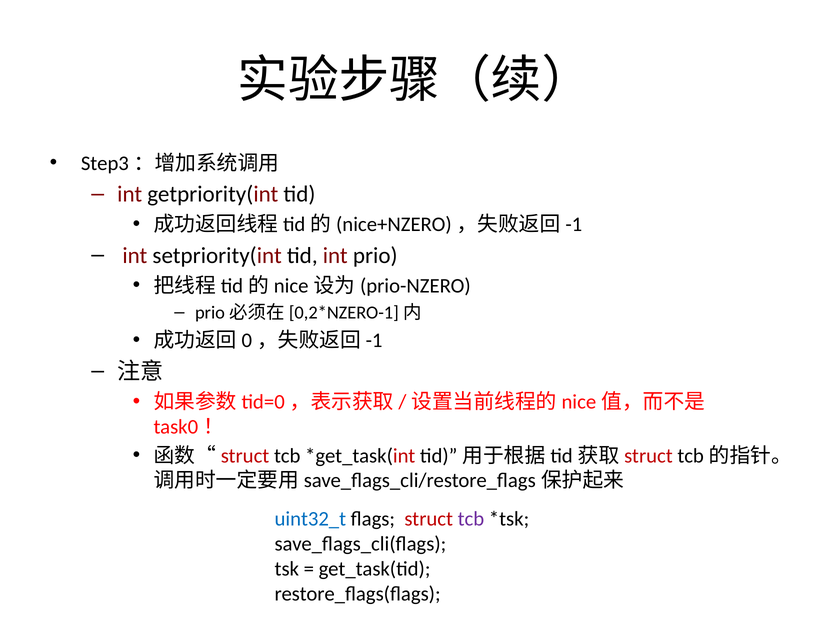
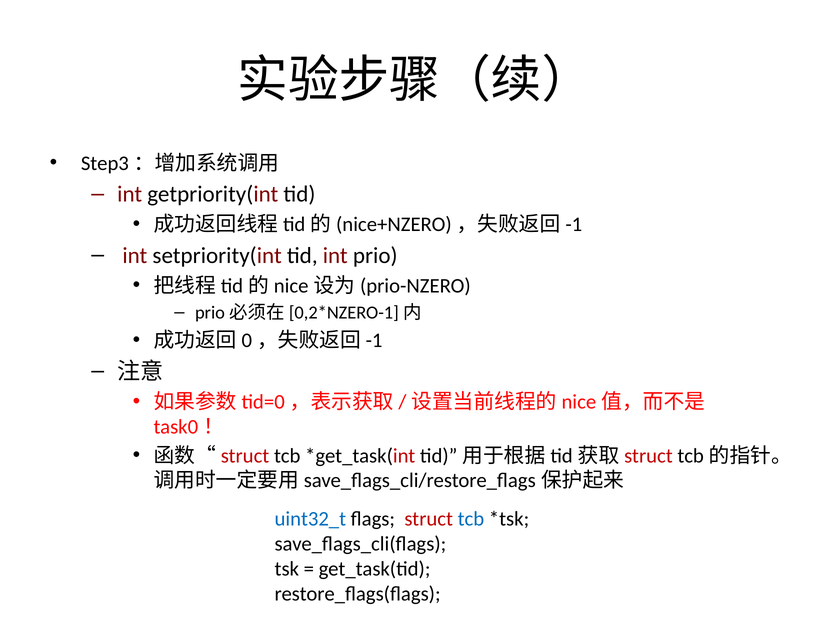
tcb at (471, 520) colour: purple -> blue
